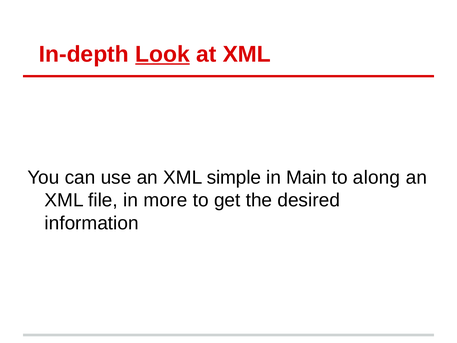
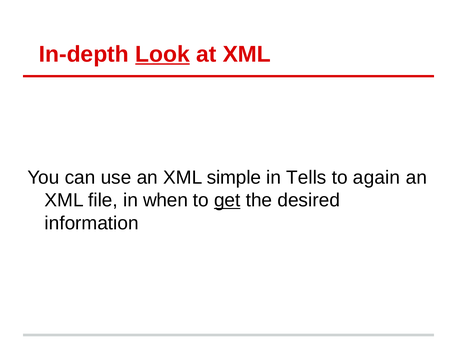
Main: Main -> Tells
along: along -> again
more: more -> when
get underline: none -> present
